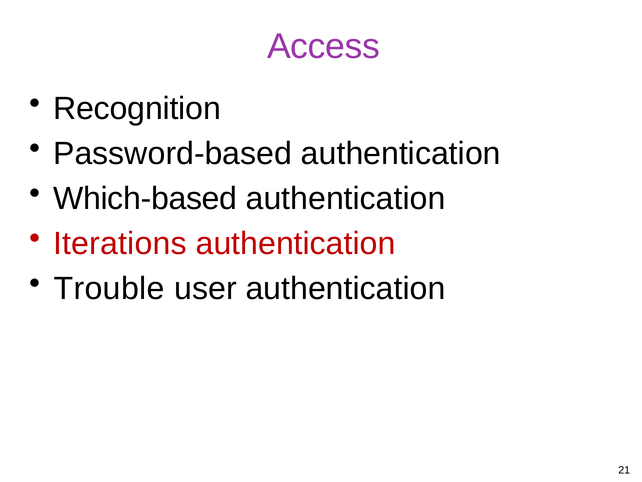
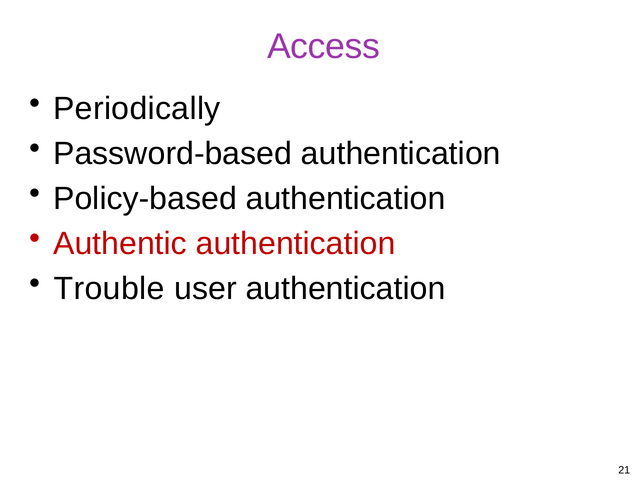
Recognition: Recognition -> Periodically
Which-based: Which-based -> Policy-based
Iterations: Iterations -> Authentic
